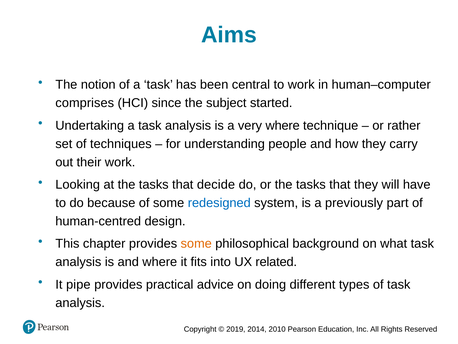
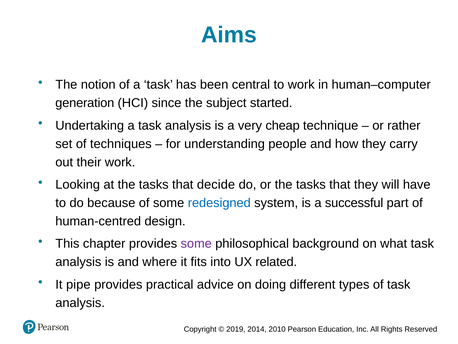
comprises: comprises -> generation
very where: where -> cheap
previously: previously -> successful
some at (196, 243) colour: orange -> purple
